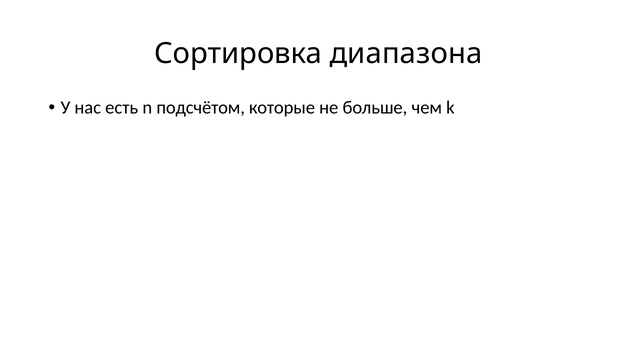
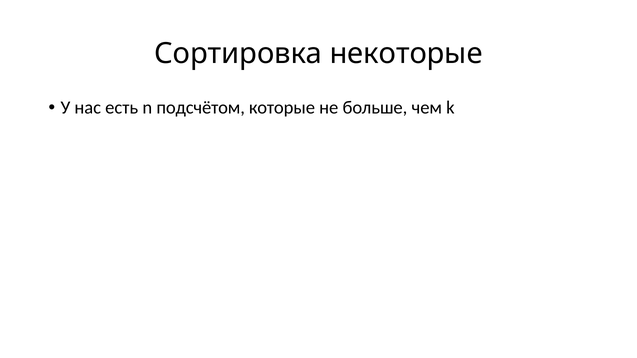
диапазона: диапазона -> некоторые
